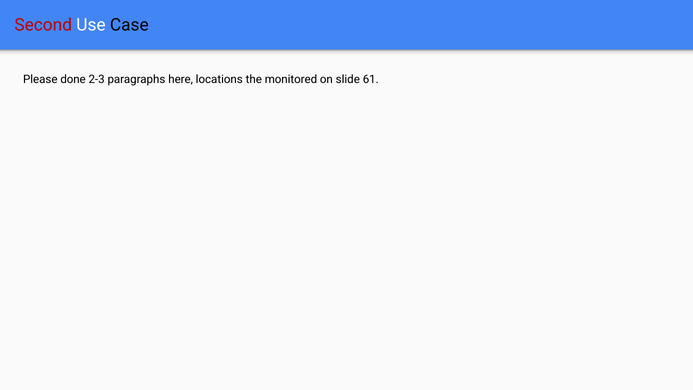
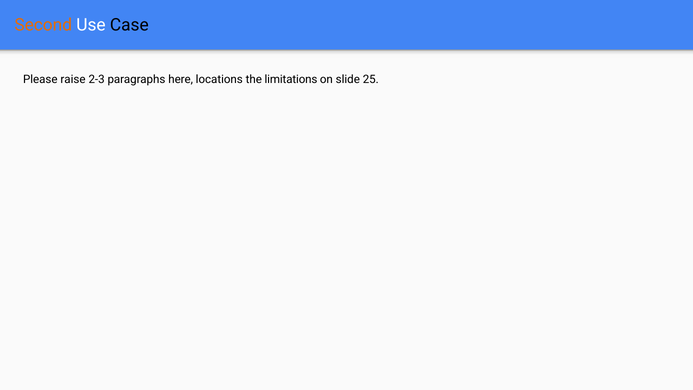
Second colour: red -> orange
done: done -> raise
monitored: monitored -> limitations
61: 61 -> 25
